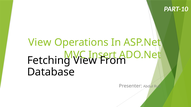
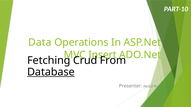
View at (40, 43): View -> Data
Fetching View: View -> Crud
Database underline: none -> present
